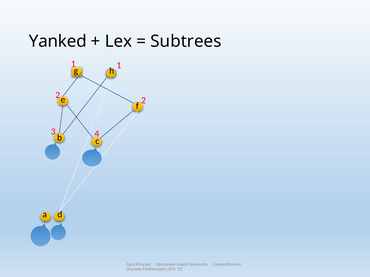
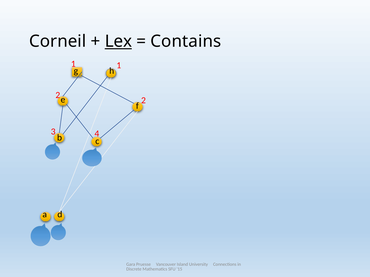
Yanked: Yanked -> Corneil
Lex underline: none -> present
Subtrees: Subtrees -> Contains
